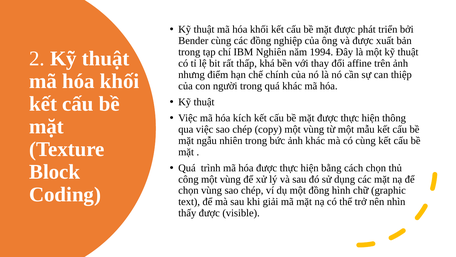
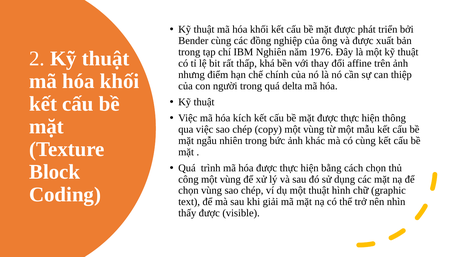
1994: 1994 -> 1976
quá khác: khác -> delta
một đồng: đồng -> thuật
